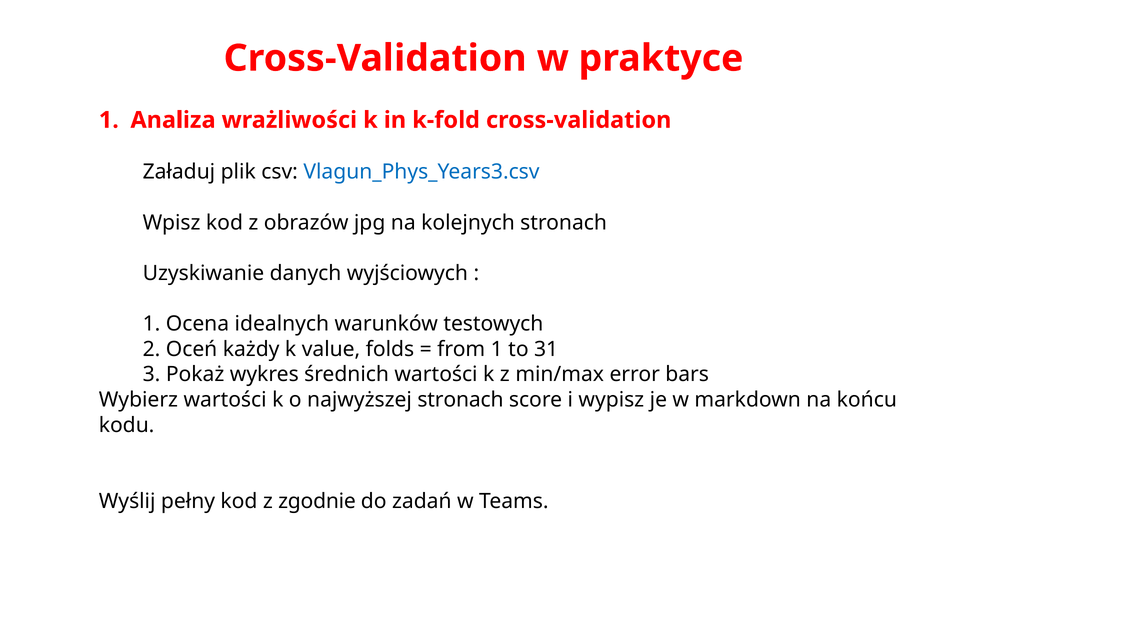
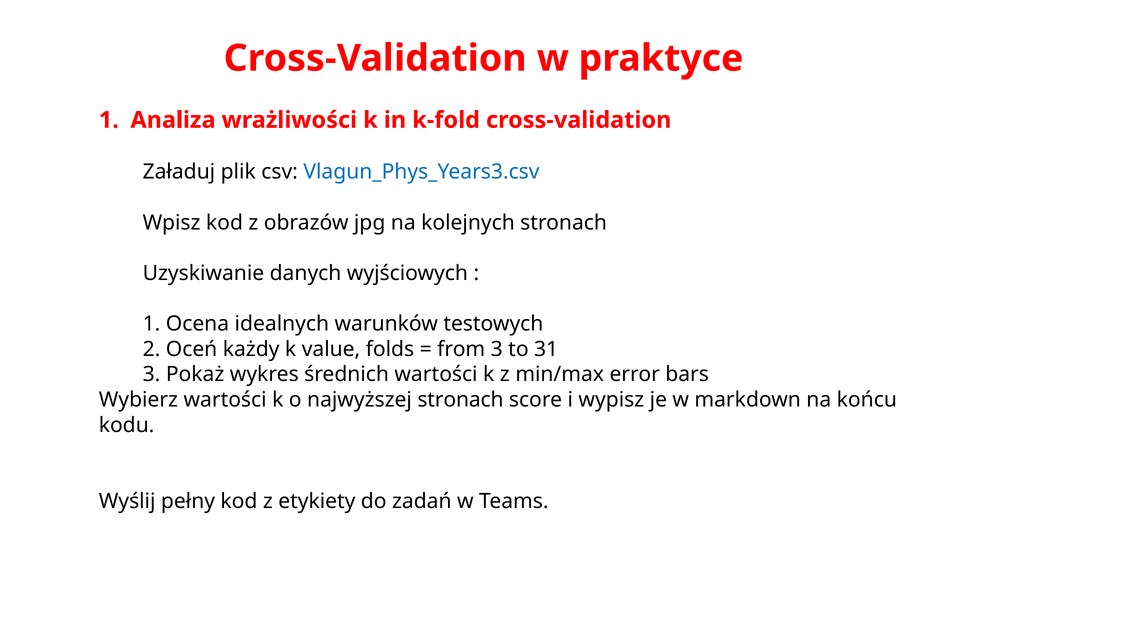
from 1: 1 -> 3
zgodnie: zgodnie -> etykiety
